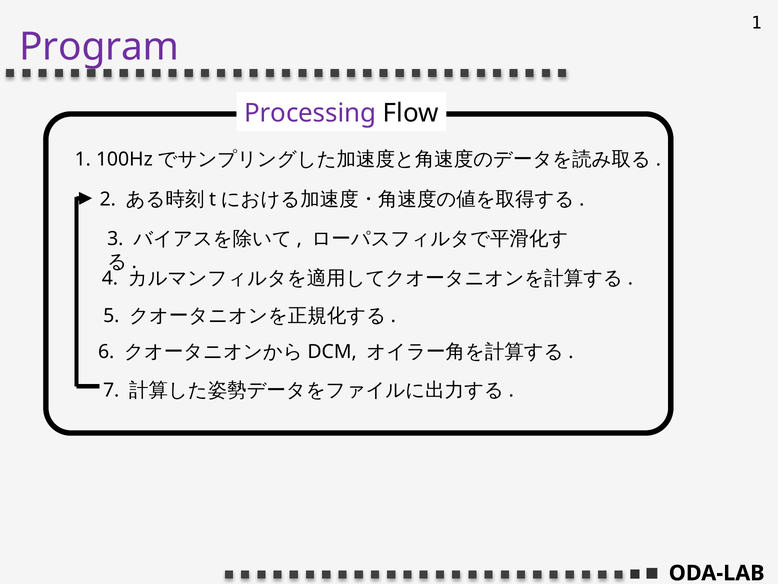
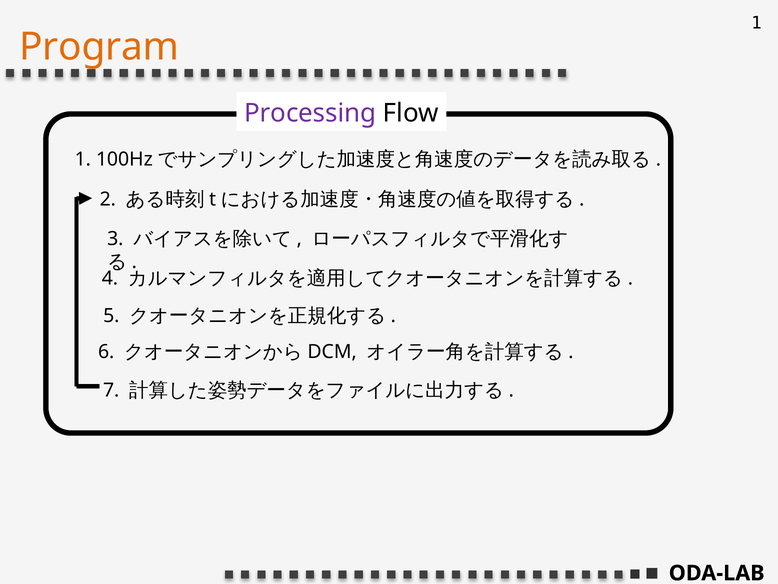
Program colour: purple -> orange
